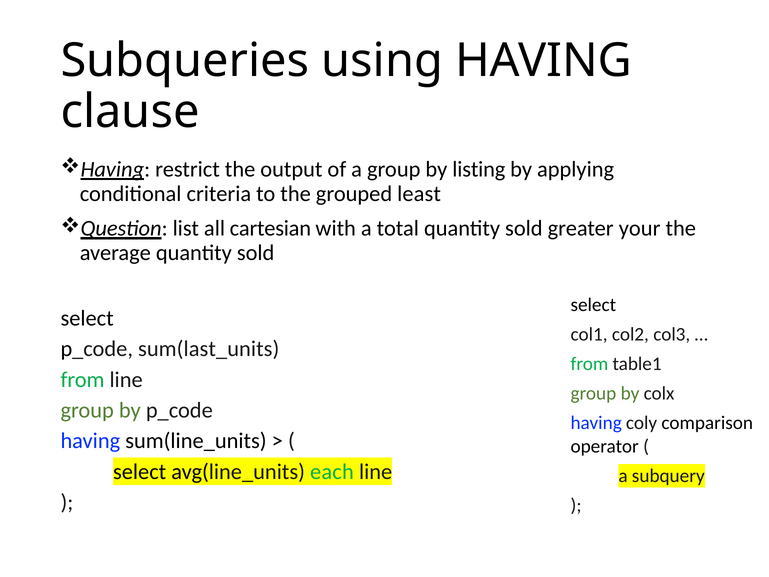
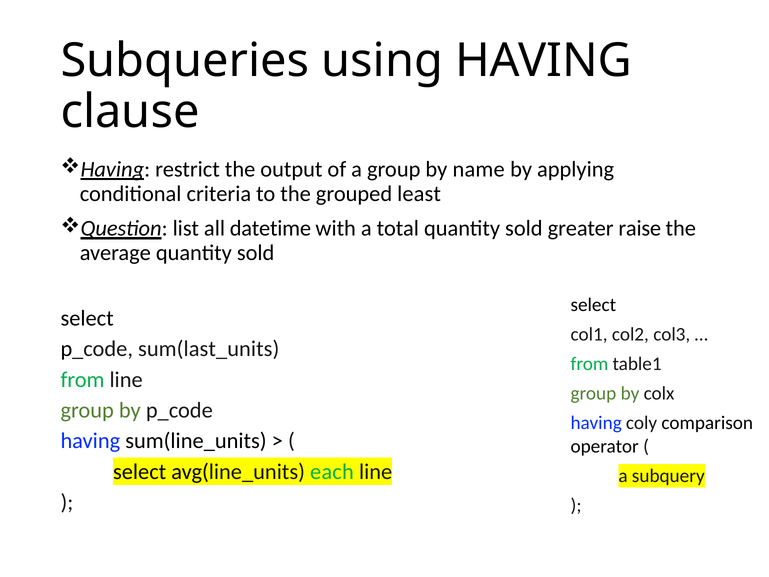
listing: listing -> name
cartesian: cartesian -> datetime
your: your -> raise
